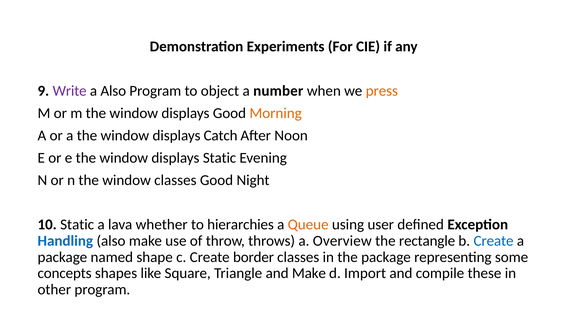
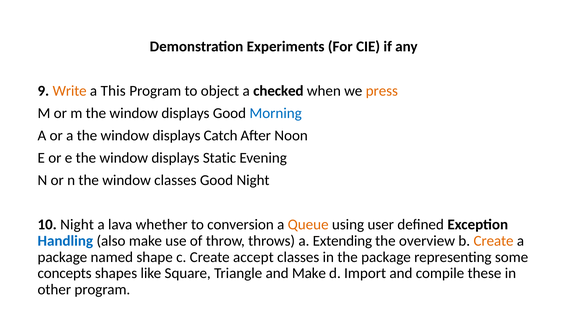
Write colour: purple -> orange
a Also: Also -> This
number: number -> checked
Morning colour: orange -> blue
10 Static: Static -> Night
hierarchies: hierarchies -> conversion
Overview: Overview -> Extending
rectangle: rectangle -> overview
Create at (494, 241) colour: blue -> orange
border: border -> accept
